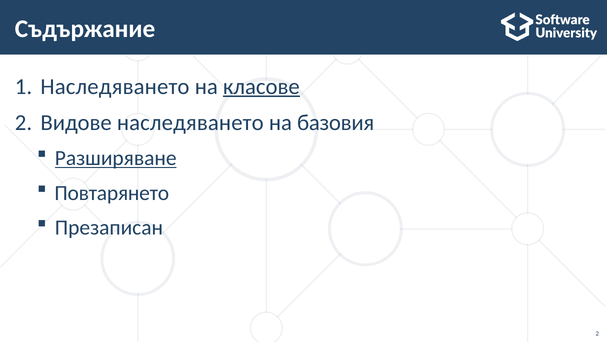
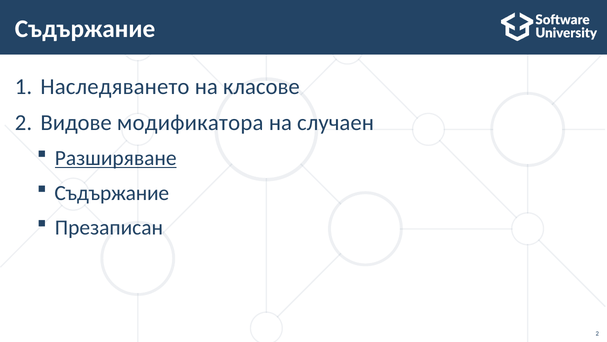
класове underline: present -> none
Видове наследяването: наследяването -> модификатора
базовия: базовия -> случаен
Повтарянето at (112, 193): Повтарянето -> Съдържание
